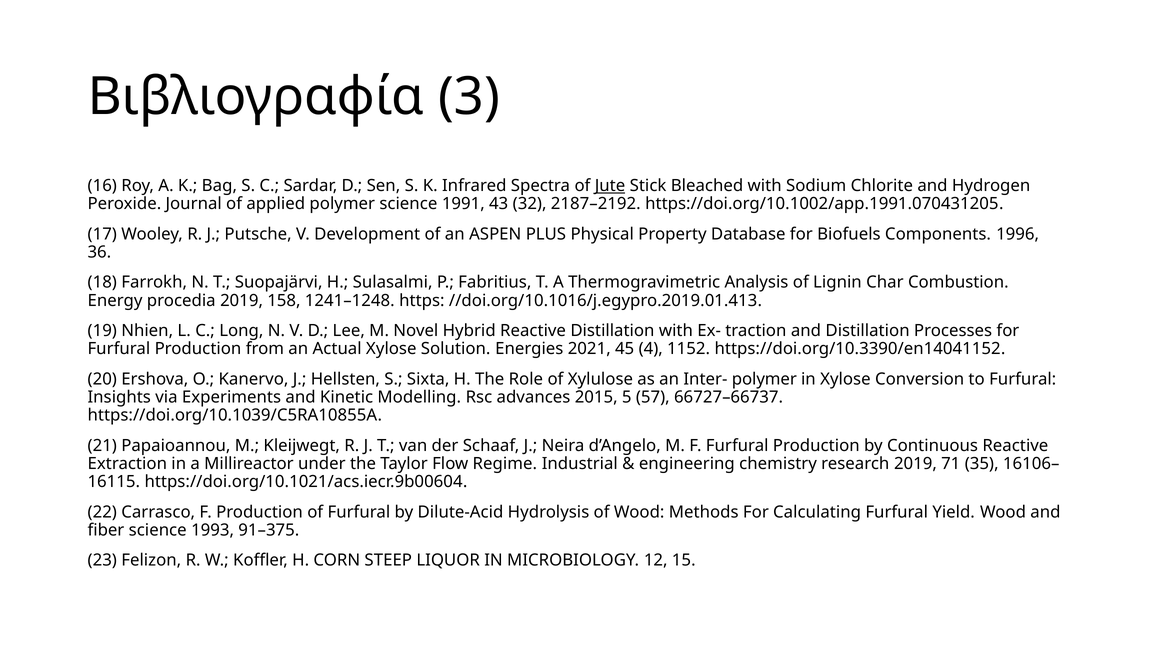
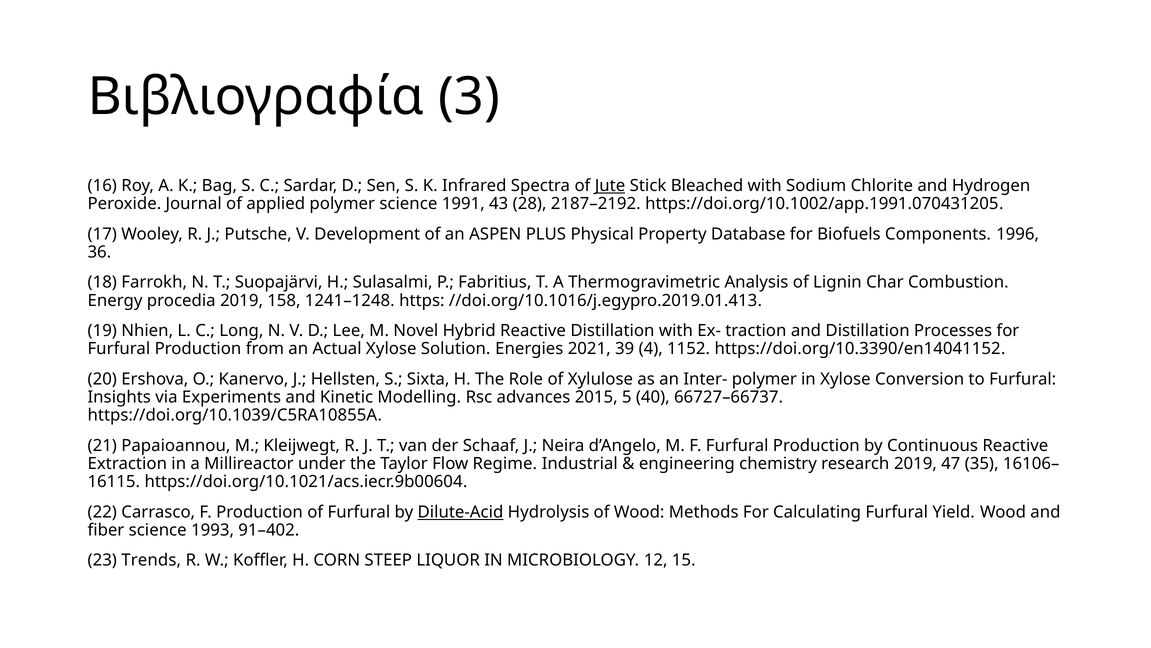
32: 32 -> 28
45: 45 -> 39
57: 57 -> 40
71: 71 -> 47
Dilute-Acid underline: none -> present
91–375: 91–375 -> 91–402
Felizon: Felizon -> Trends
